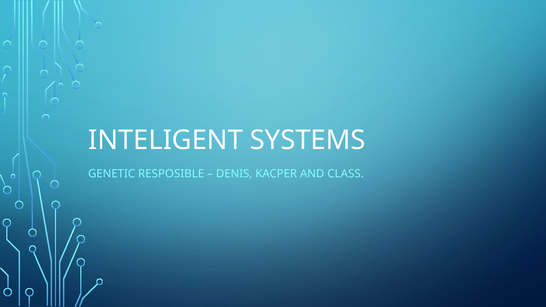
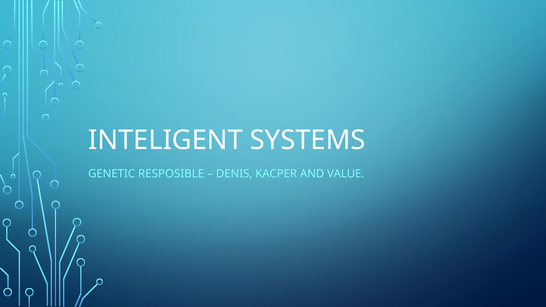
CLASS: CLASS -> VALUE
